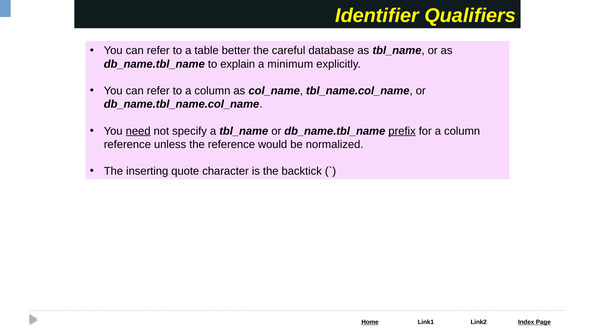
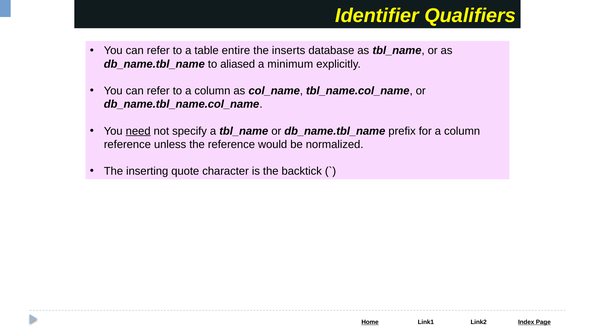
better: better -> entire
careful: careful -> inserts
explain: explain -> aliased
prefix underline: present -> none
